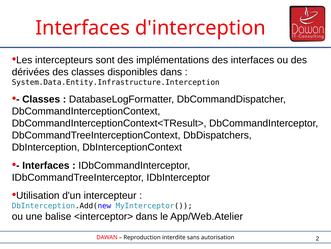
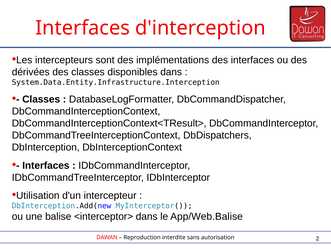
App/Web.Atelier: App/Web.Atelier -> App/Web.Balise
